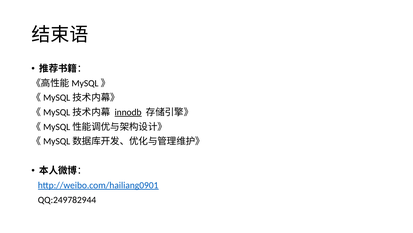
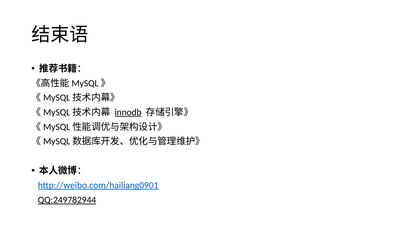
QQ:249782944 underline: none -> present
